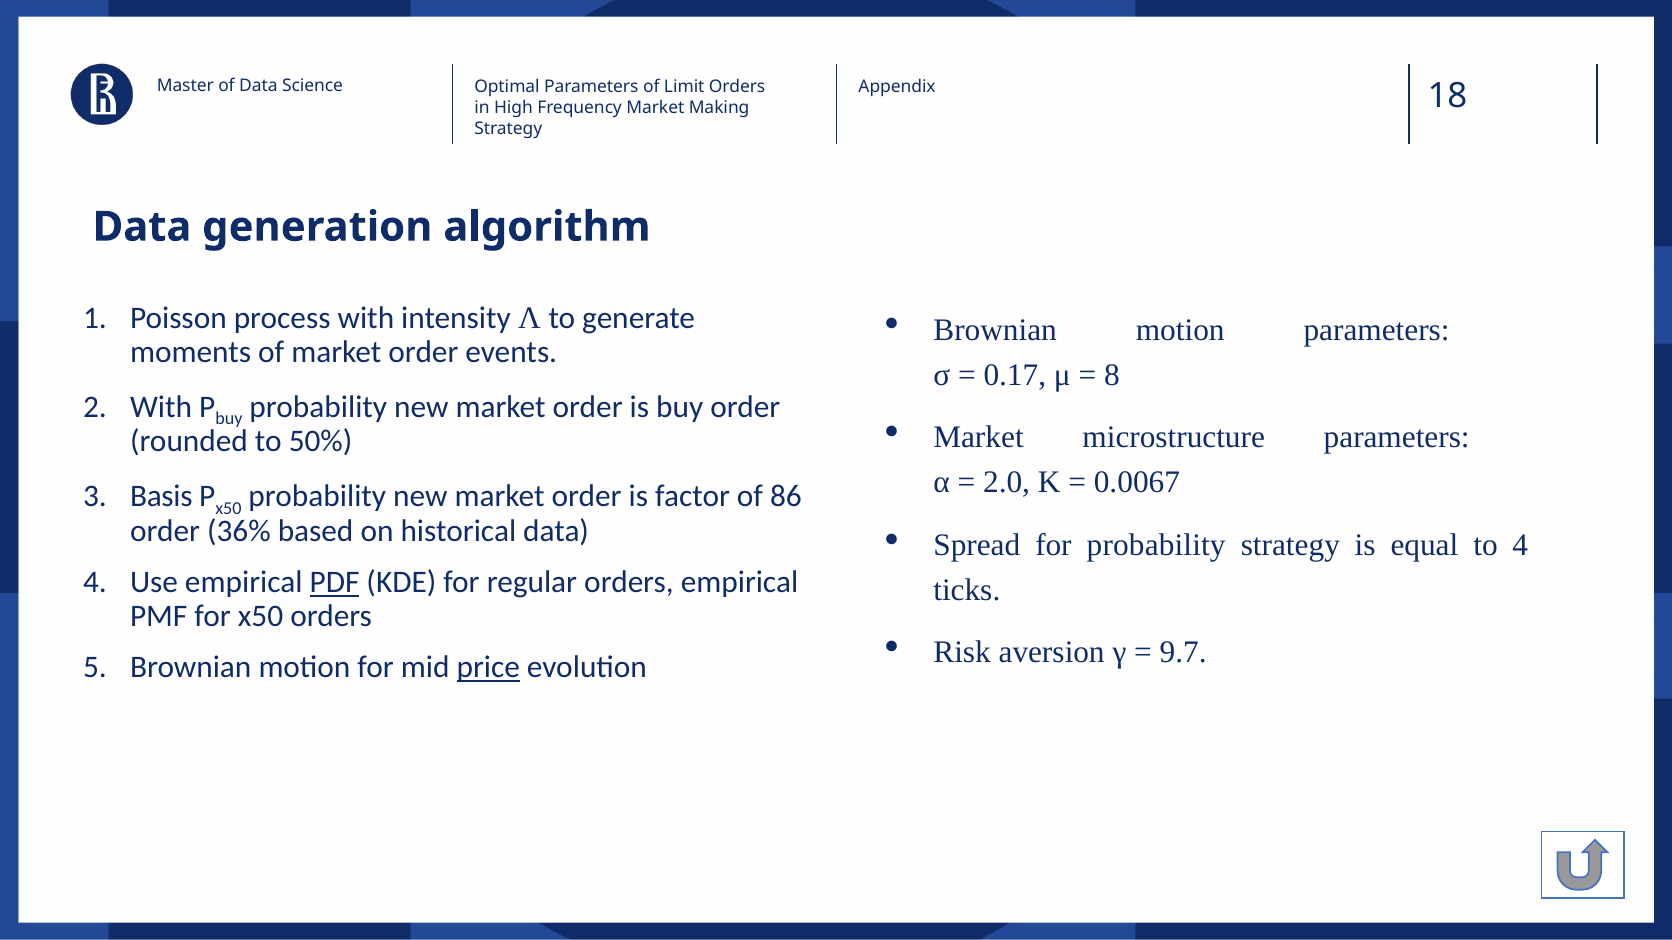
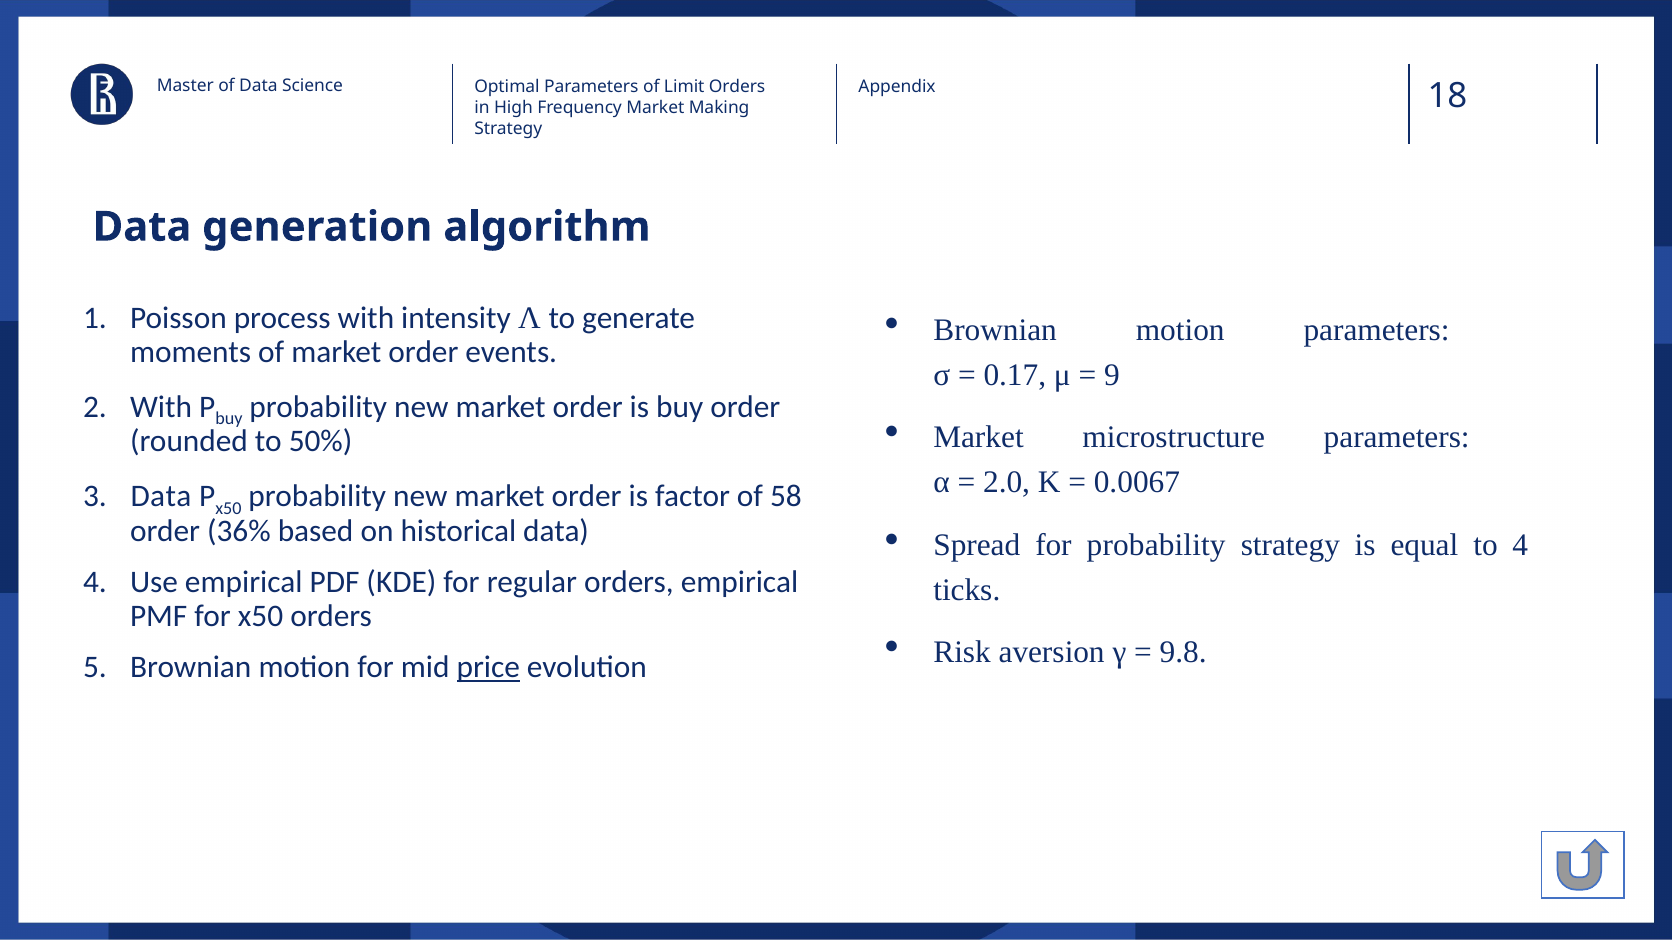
8: 8 -> 9
Basis at (161, 497): Basis -> Data
86: 86 -> 58
PDF underline: present -> none
9.7: 9.7 -> 9.8
